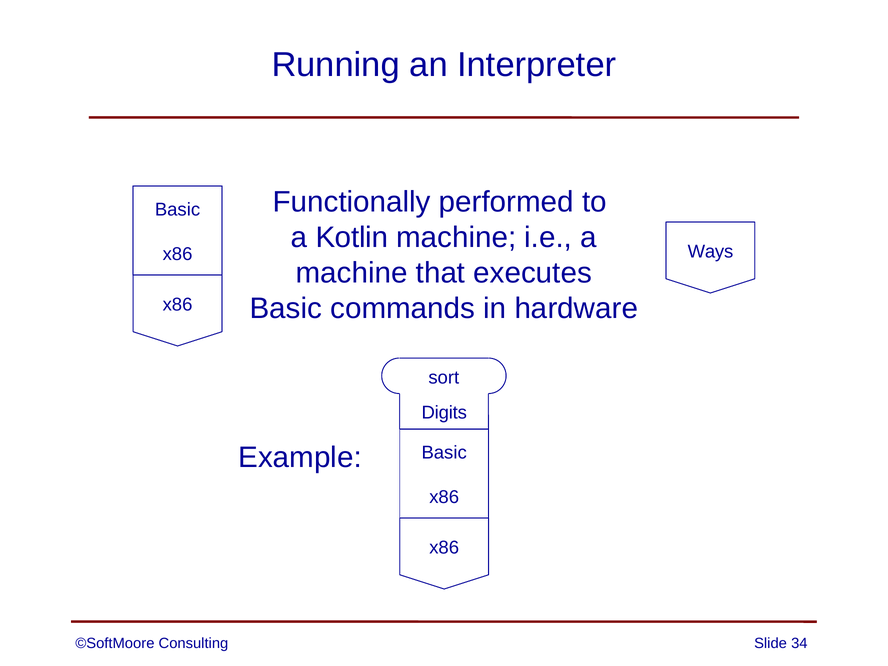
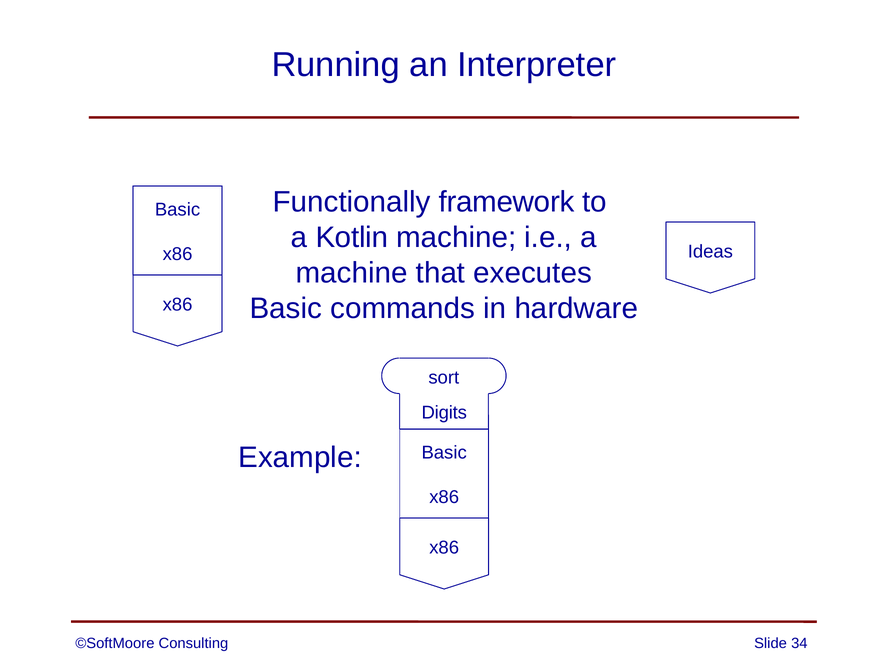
performed: performed -> framework
Ways: Ways -> Ideas
